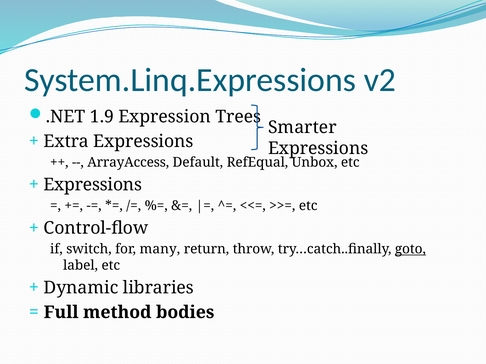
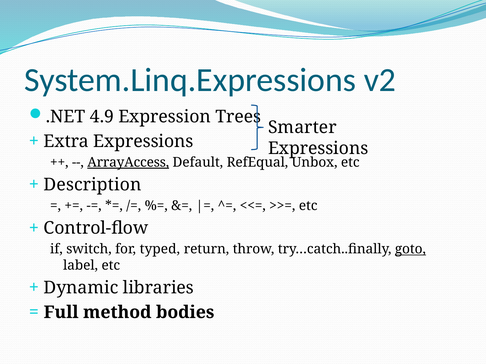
1.9: 1.9 -> 4.9
ArrayAccess underline: none -> present
Expressions at (93, 185): Expressions -> Description
many: many -> typed
